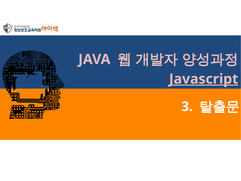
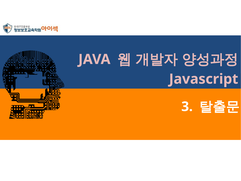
Javascript underline: present -> none
